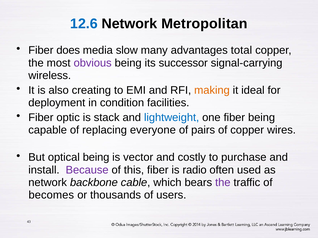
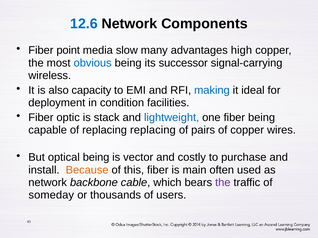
Metropolitan: Metropolitan -> Components
does: does -> point
total: total -> high
obvious colour: purple -> blue
creating: creating -> capacity
making colour: orange -> blue
replacing everyone: everyone -> replacing
Because colour: purple -> orange
radio: radio -> main
becomes: becomes -> someday
